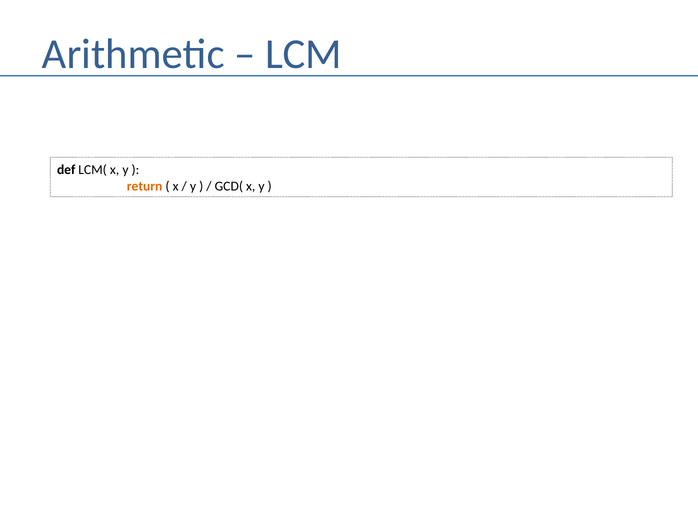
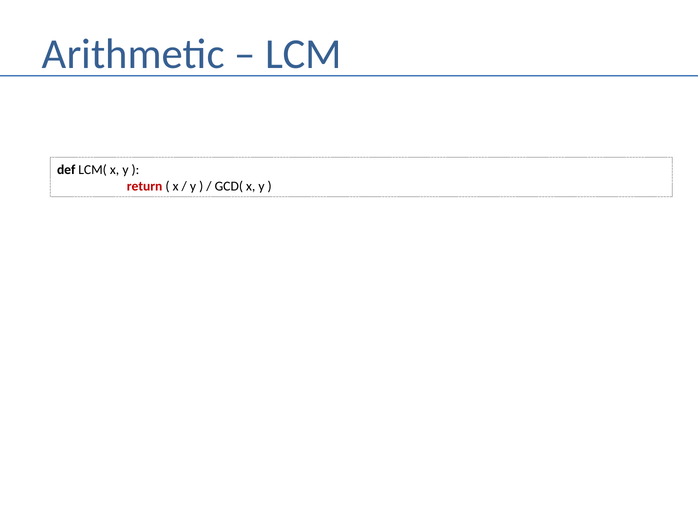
return colour: orange -> red
